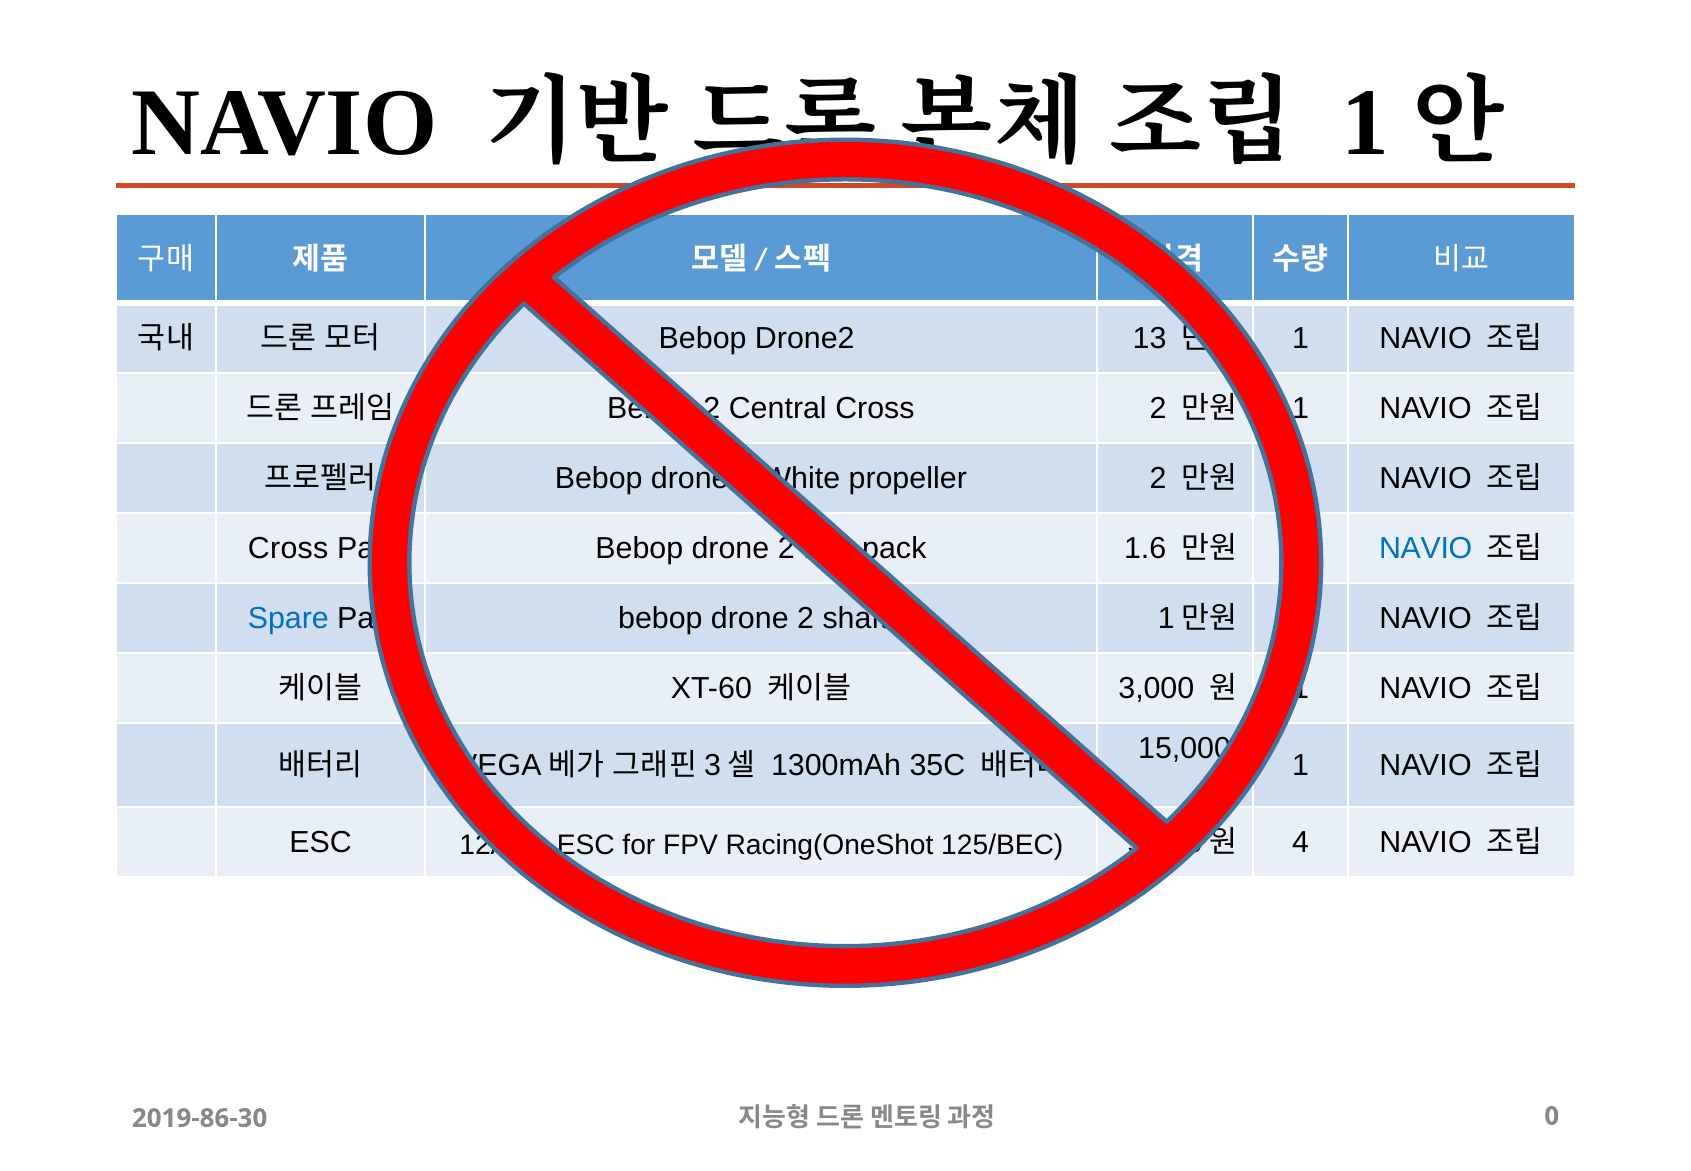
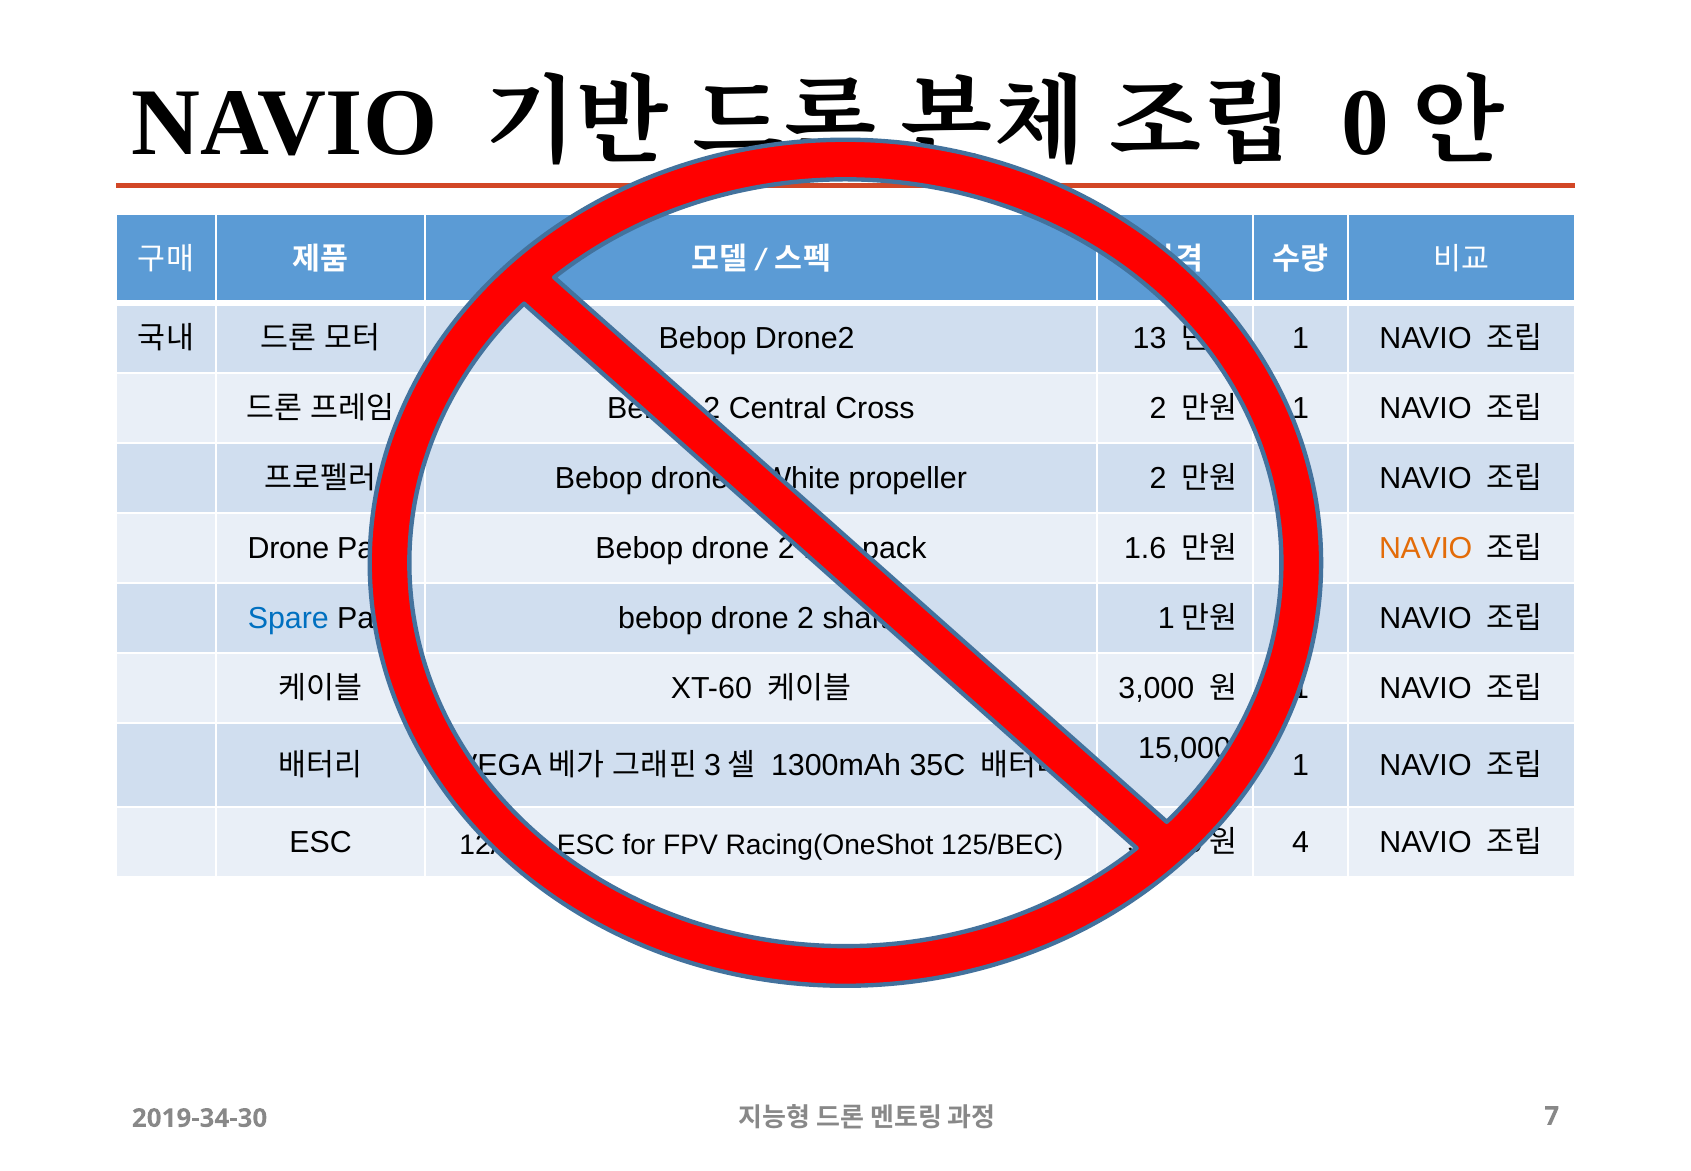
1 at (1365, 123): 1 -> 0
Cross at (288, 549): Cross -> Drone
NAVIO at (1426, 549) colour: blue -> orange
2019-86-30: 2019-86-30 -> 2019-34-30
0: 0 -> 7
